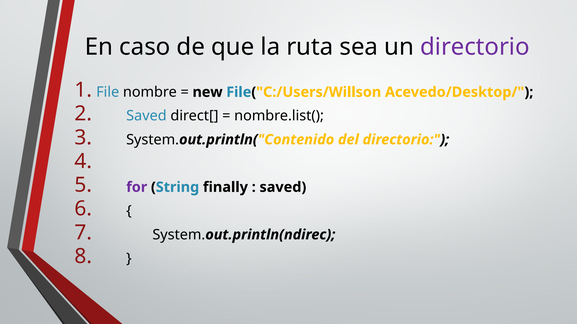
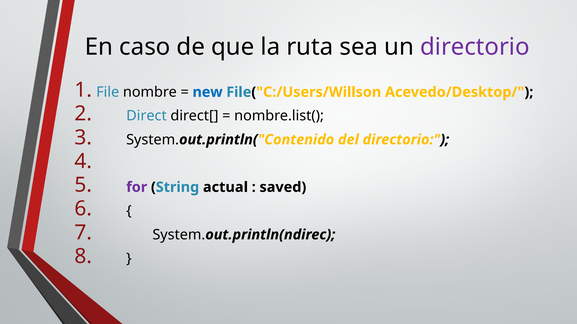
new colour: black -> blue
Saved at (146, 116): Saved -> Direct
finally: finally -> actual
